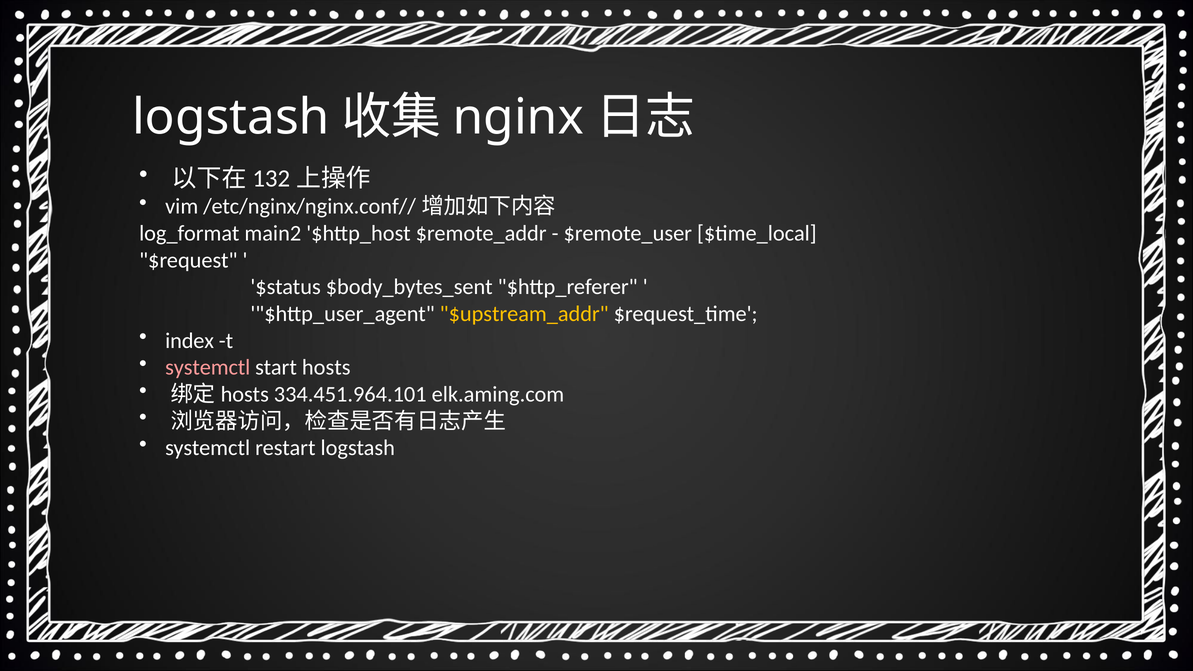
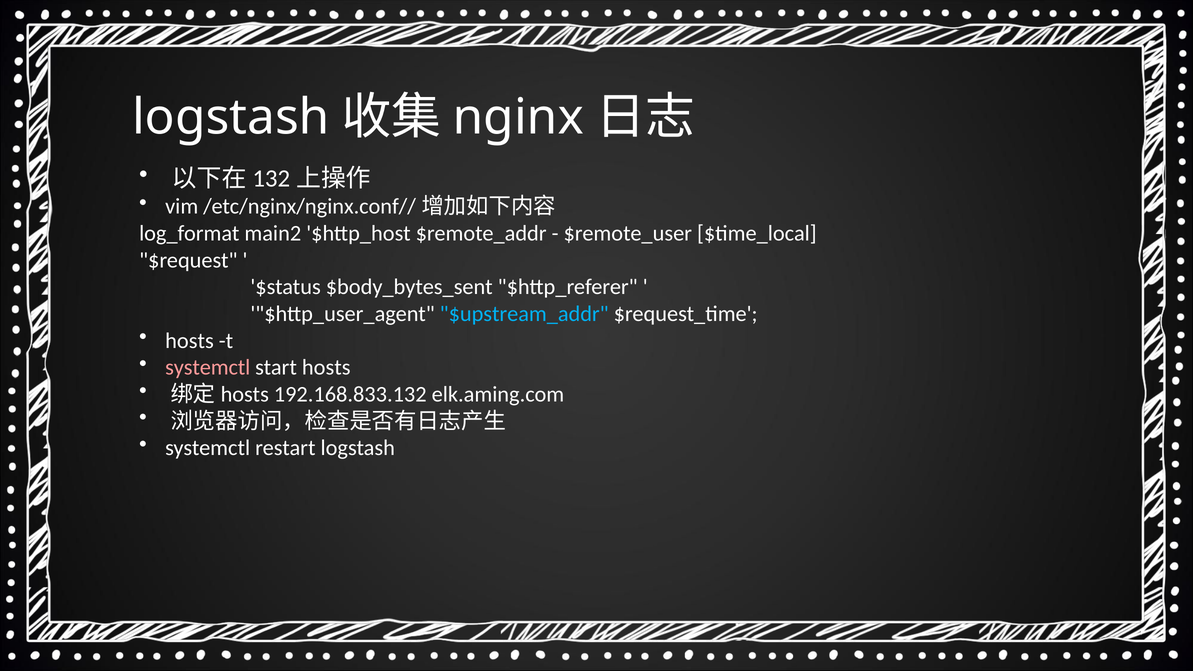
$upstream_addr colour: yellow -> light blue
index at (190, 341): index -> hosts
334.451.964.101: 334.451.964.101 -> 192.168.833.132
